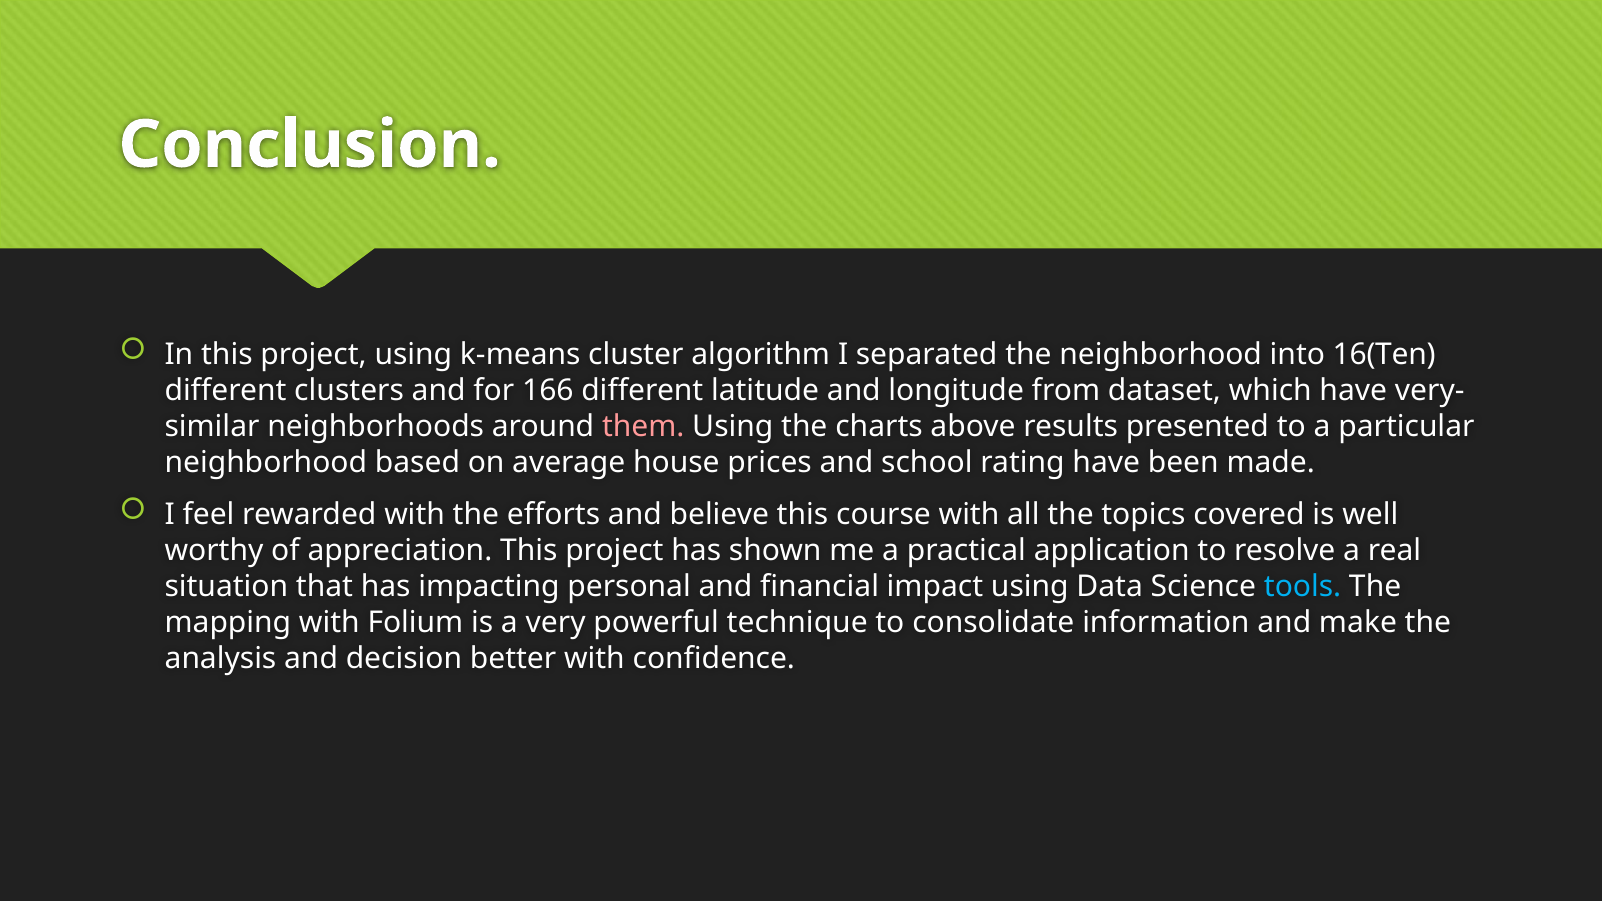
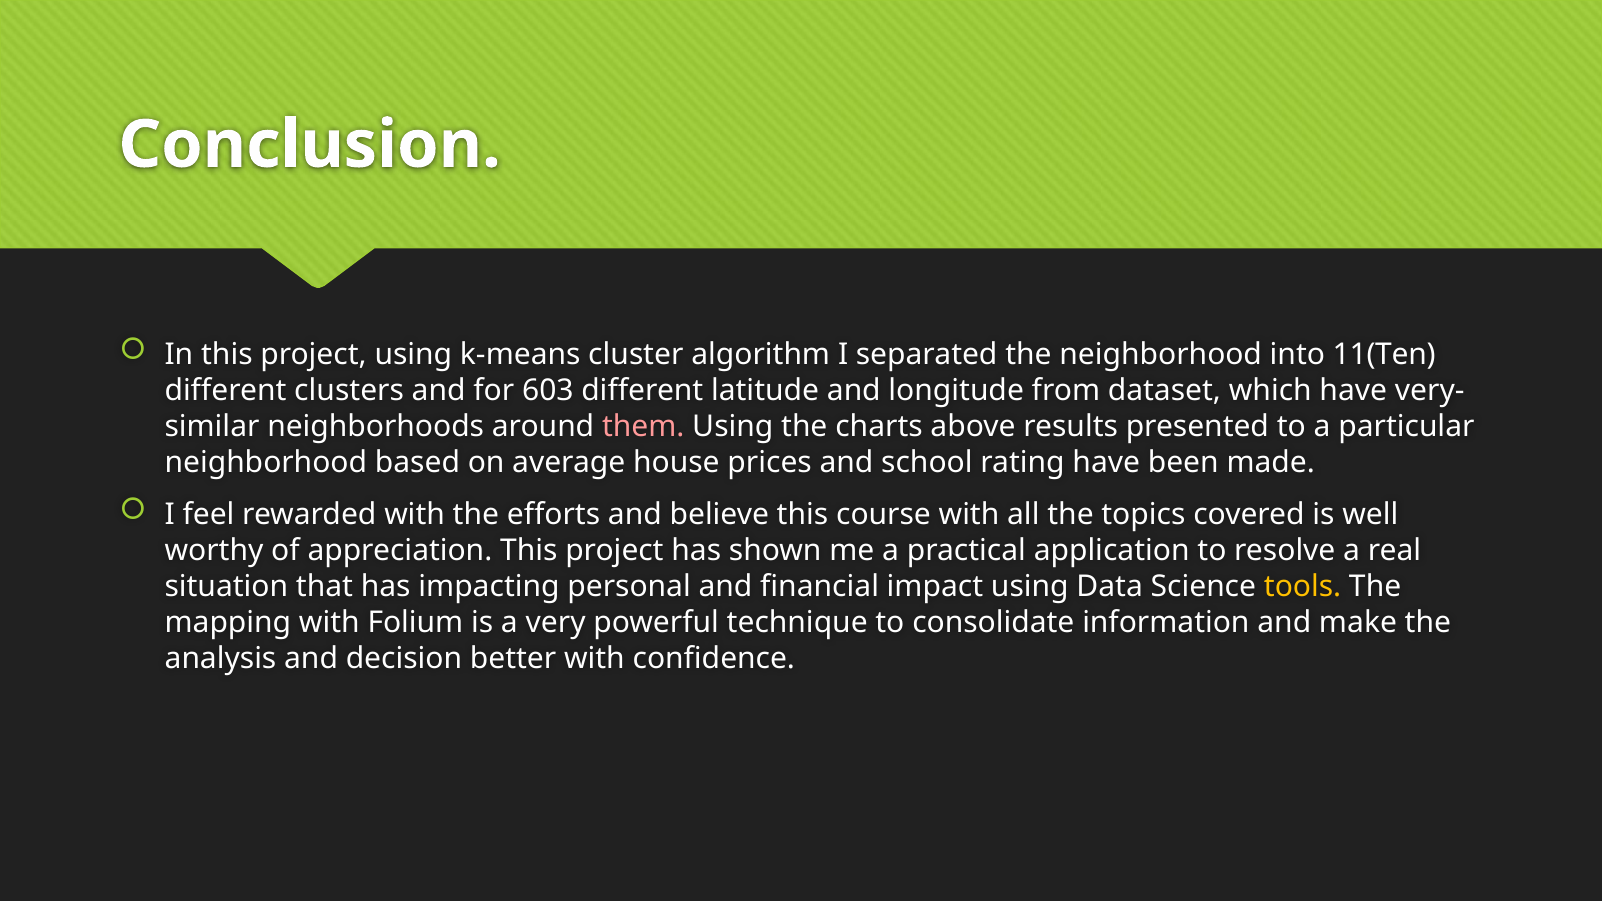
16(Ten: 16(Ten -> 11(Ten
166: 166 -> 603
tools colour: light blue -> yellow
